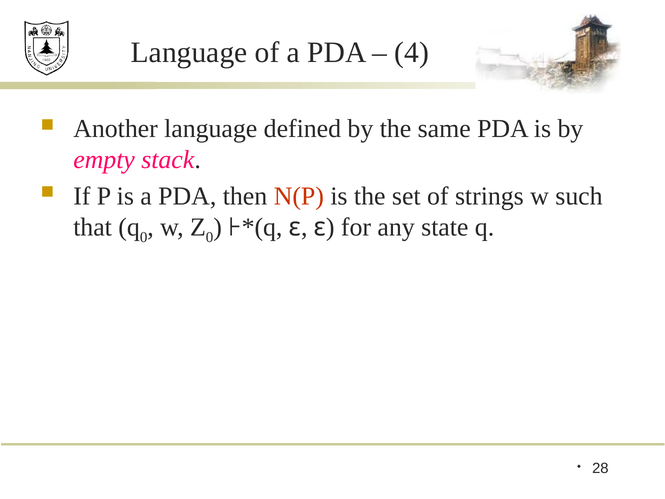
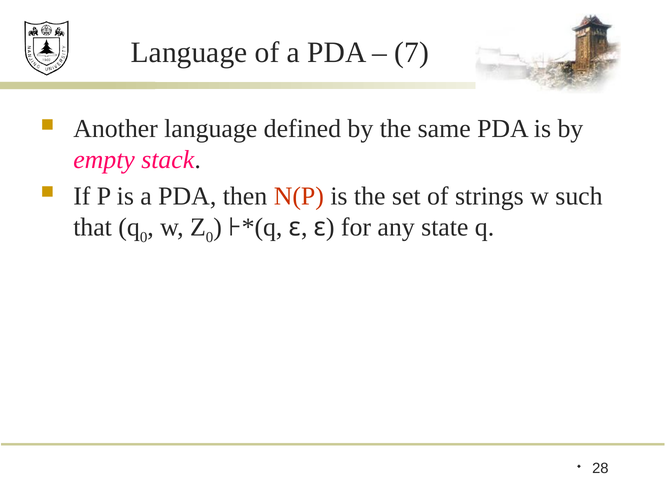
4: 4 -> 7
